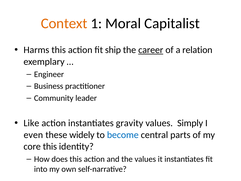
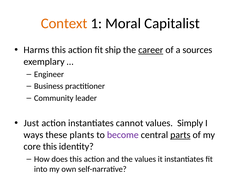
relation: relation -> sources
Like: Like -> Just
gravity: gravity -> cannot
even: even -> ways
widely: widely -> plants
become colour: blue -> purple
parts underline: none -> present
